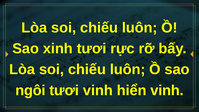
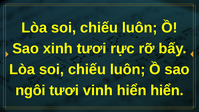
hiển vinh: vinh -> hiển
